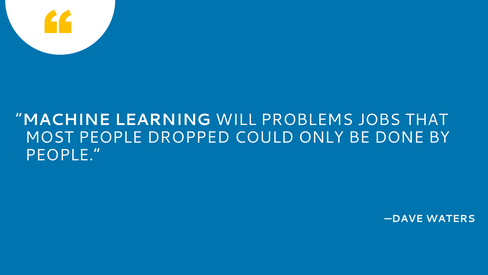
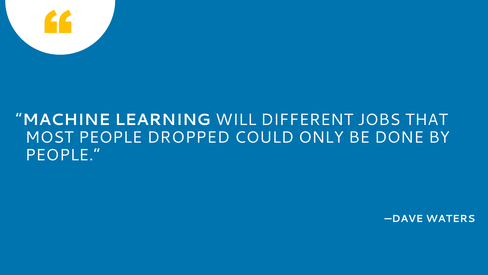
PROBLEMS: PROBLEMS -> DIFFERENT
